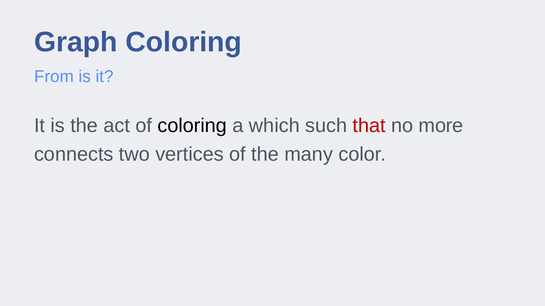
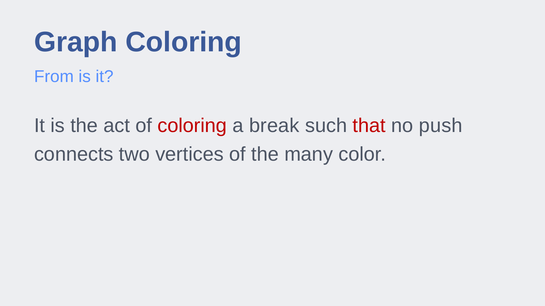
coloring at (192, 126) colour: black -> red
which: which -> break
more: more -> push
